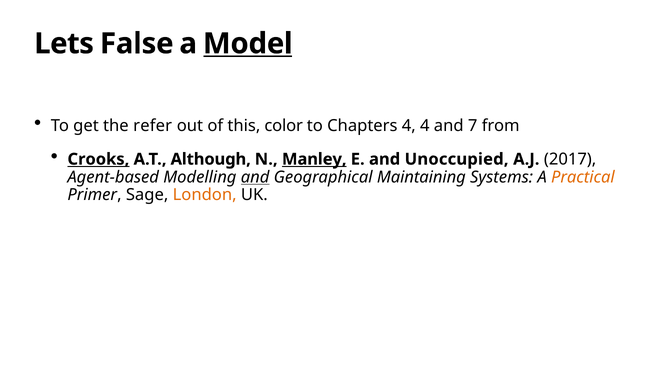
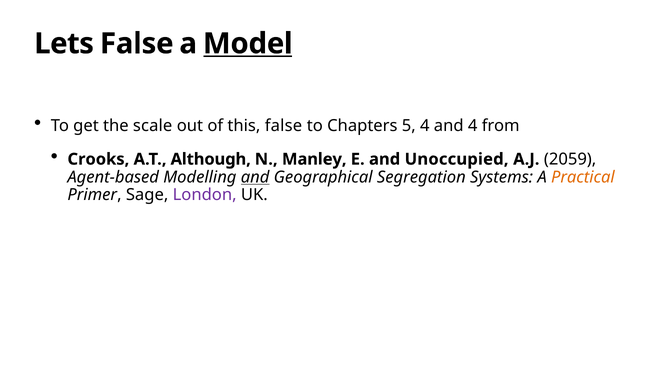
refer: refer -> scale
this color: color -> false
Chapters 4: 4 -> 5
and 7: 7 -> 4
Crooks underline: present -> none
Manley underline: present -> none
2017: 2017 -> 2059
Maintaining: Maintaining -> Segregation
London colour: orange -> purple
